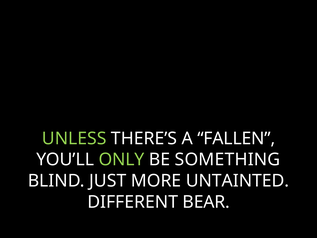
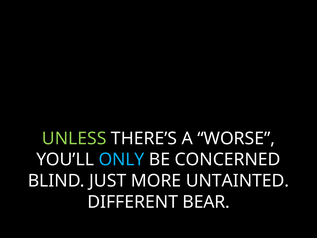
FALLEN: FALLEN -> WORSE
ONLY colour: light green -> light blue
SOMETHING: SOMETHING -> CONCERNED
